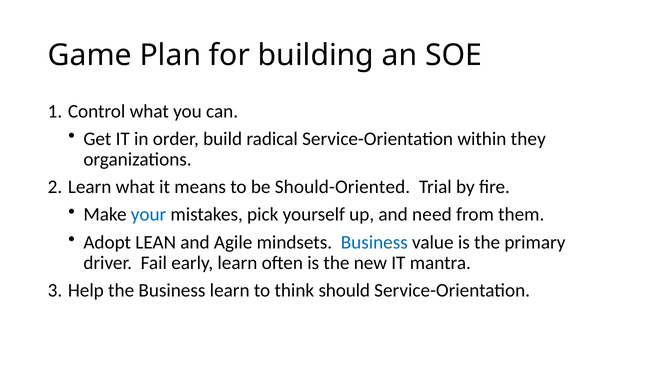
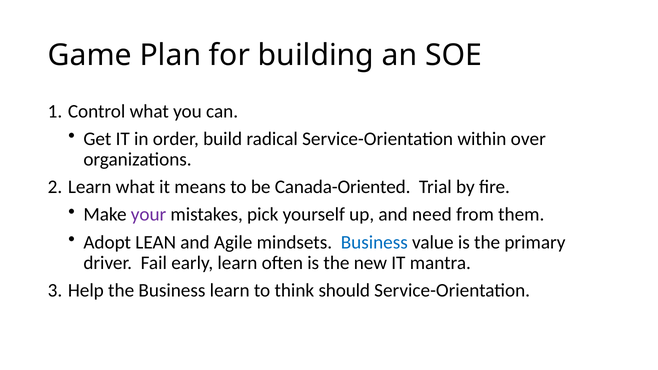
they: they -> over
Should-Oriented: Should-Oriented -> Canada-Oriented
your colour: blue -> purple
